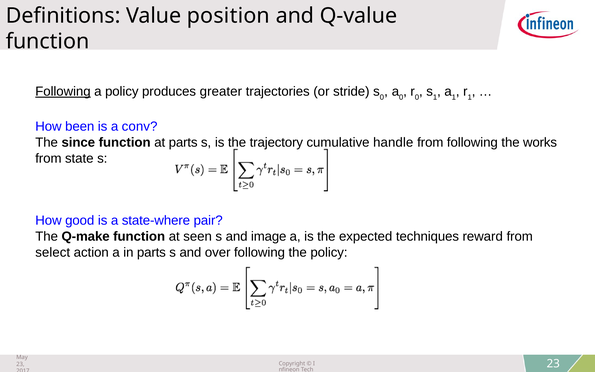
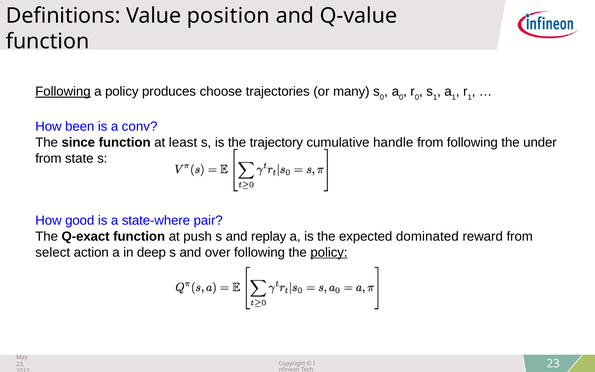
greater: greater -> choose
stride: stride -> many
at parts: parts -> least
works: works -> under
Q-make: Q-make -> Q-exact
seen: seen -> push
image: image -> replay
techniques: techniques -> dominated
in parts: parts -> deep
policy at (329, 252) underline: none -> present
